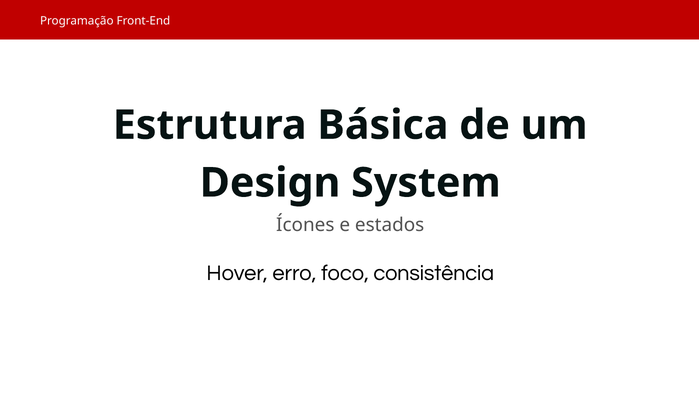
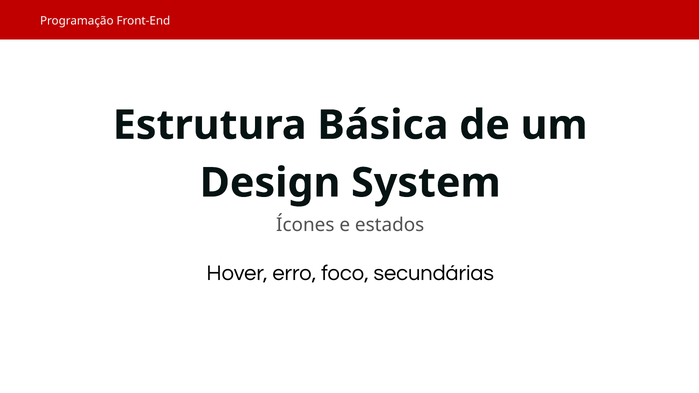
consistência: consistência -> secundárias
